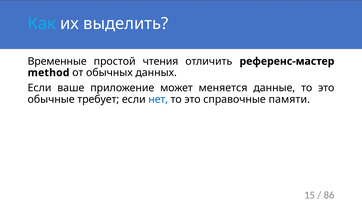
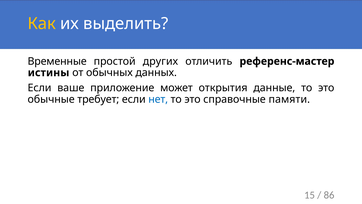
Как colour: light blue -> yellow
чтения: чтения -> других
method: method -> истины
меняется: меняется -> открытия
